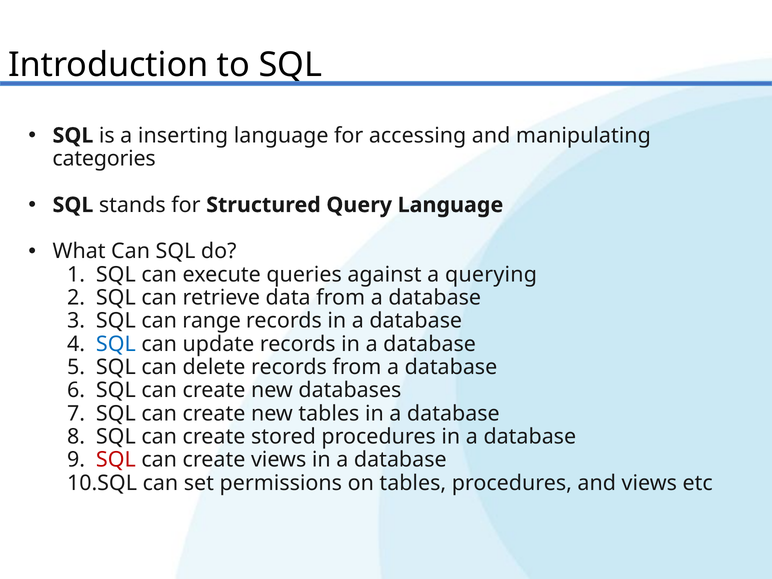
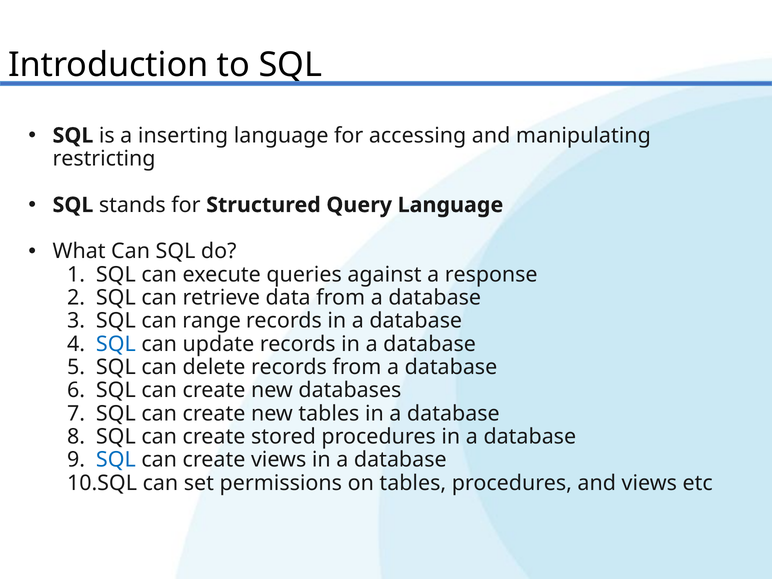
categories: categories -> restricting
querying: querying -> response
SQL at (116, 460) colour: red -> blue
